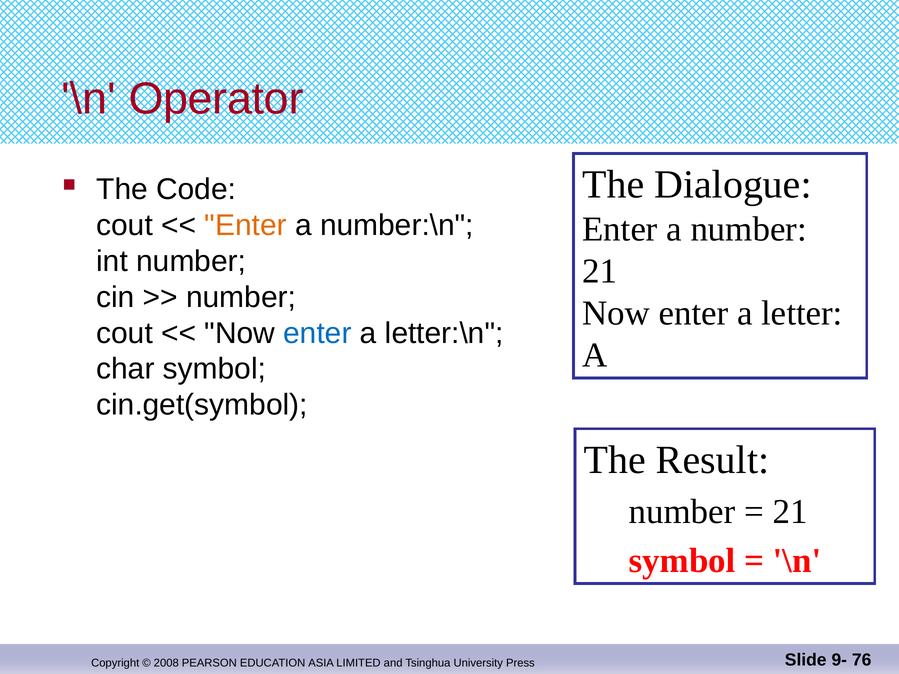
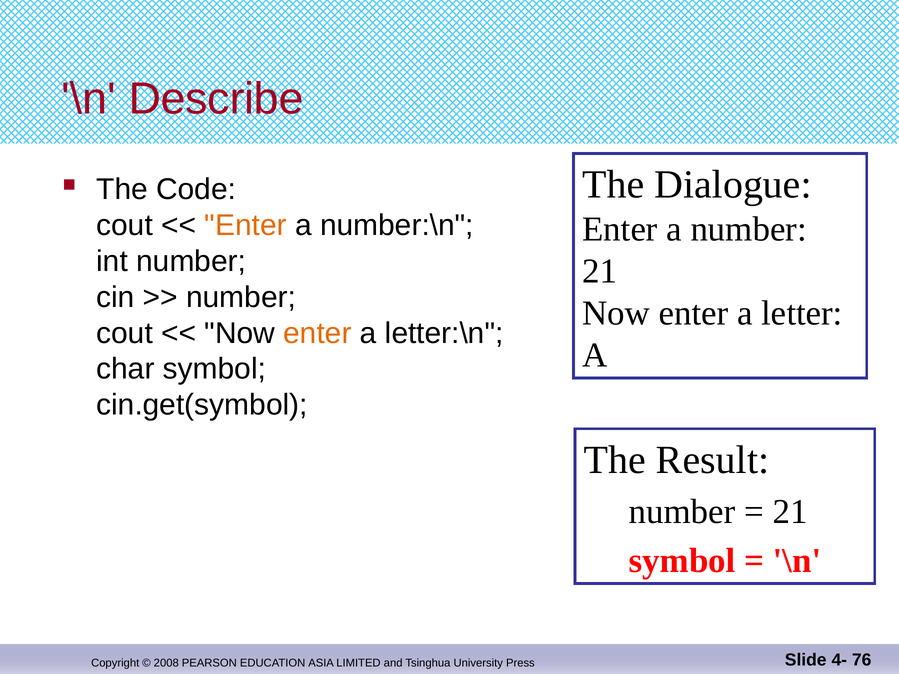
Operator: Operator -> Describe
enter at (317, 333) colour: blue -> orange
9-: 9- -> 4-
